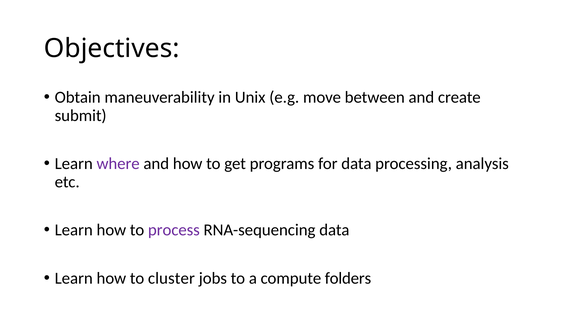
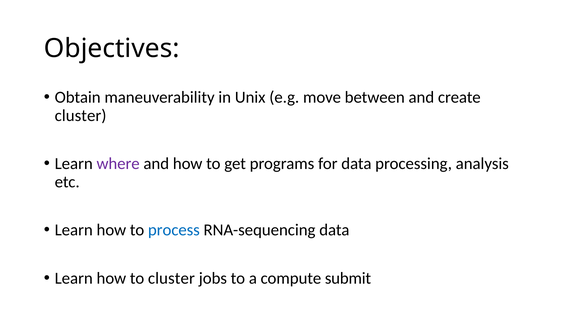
submit at (81, 115): submit -> cluster
process colour: purple -> blue
folders: folders -> submit
